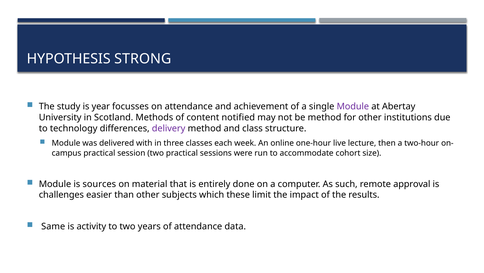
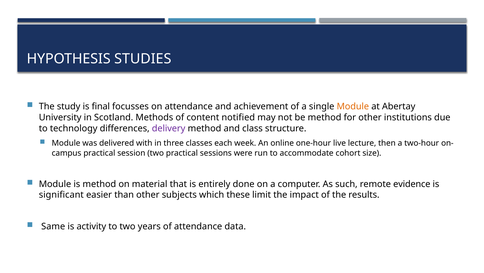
STRONG: STRONG -> STUDIES
year: year -> final
Module at (353, 106) colour: purple -> orange
is sources: sources -> method
approval: approval -> evidence
challenges: challenges -> significant
